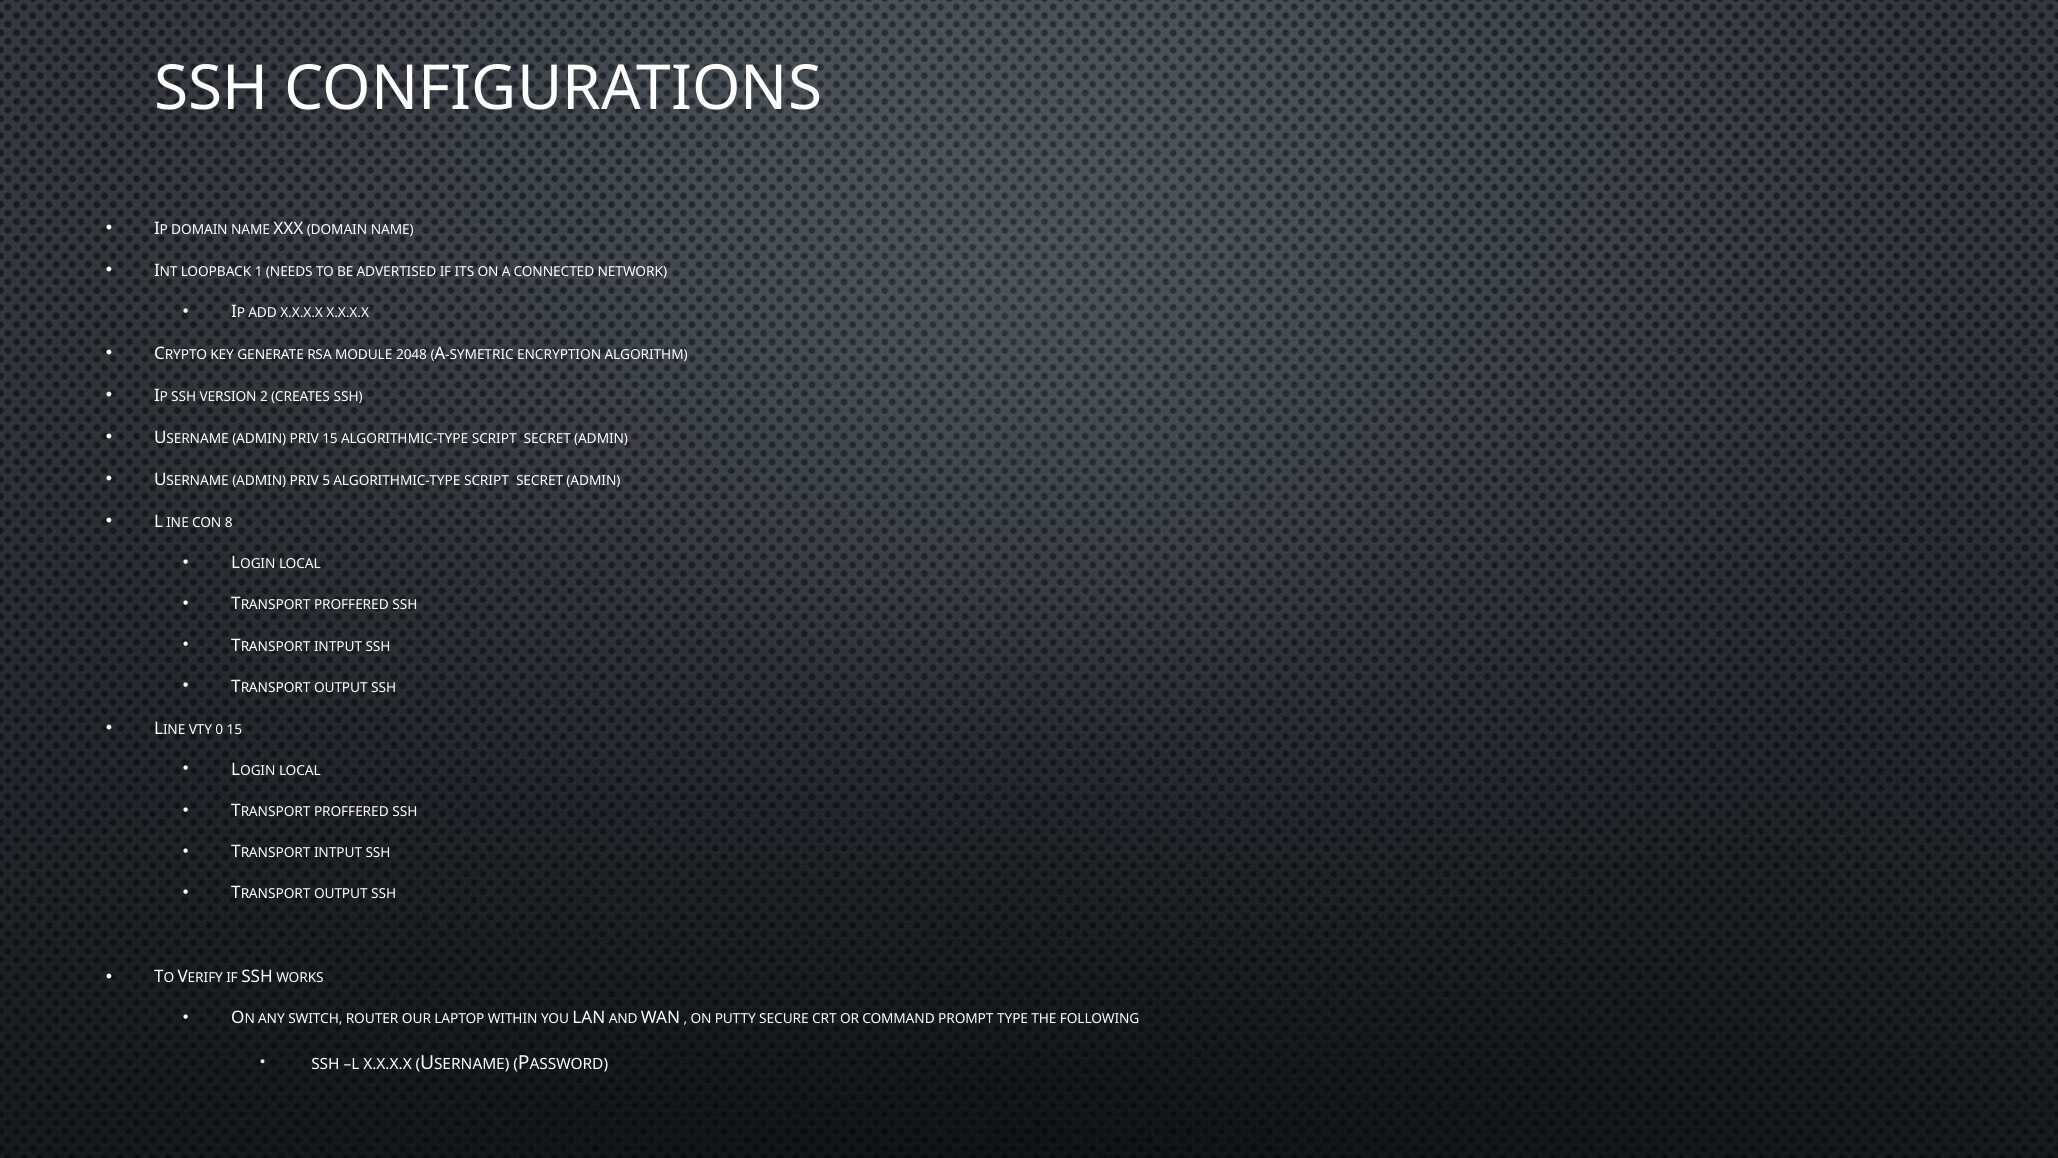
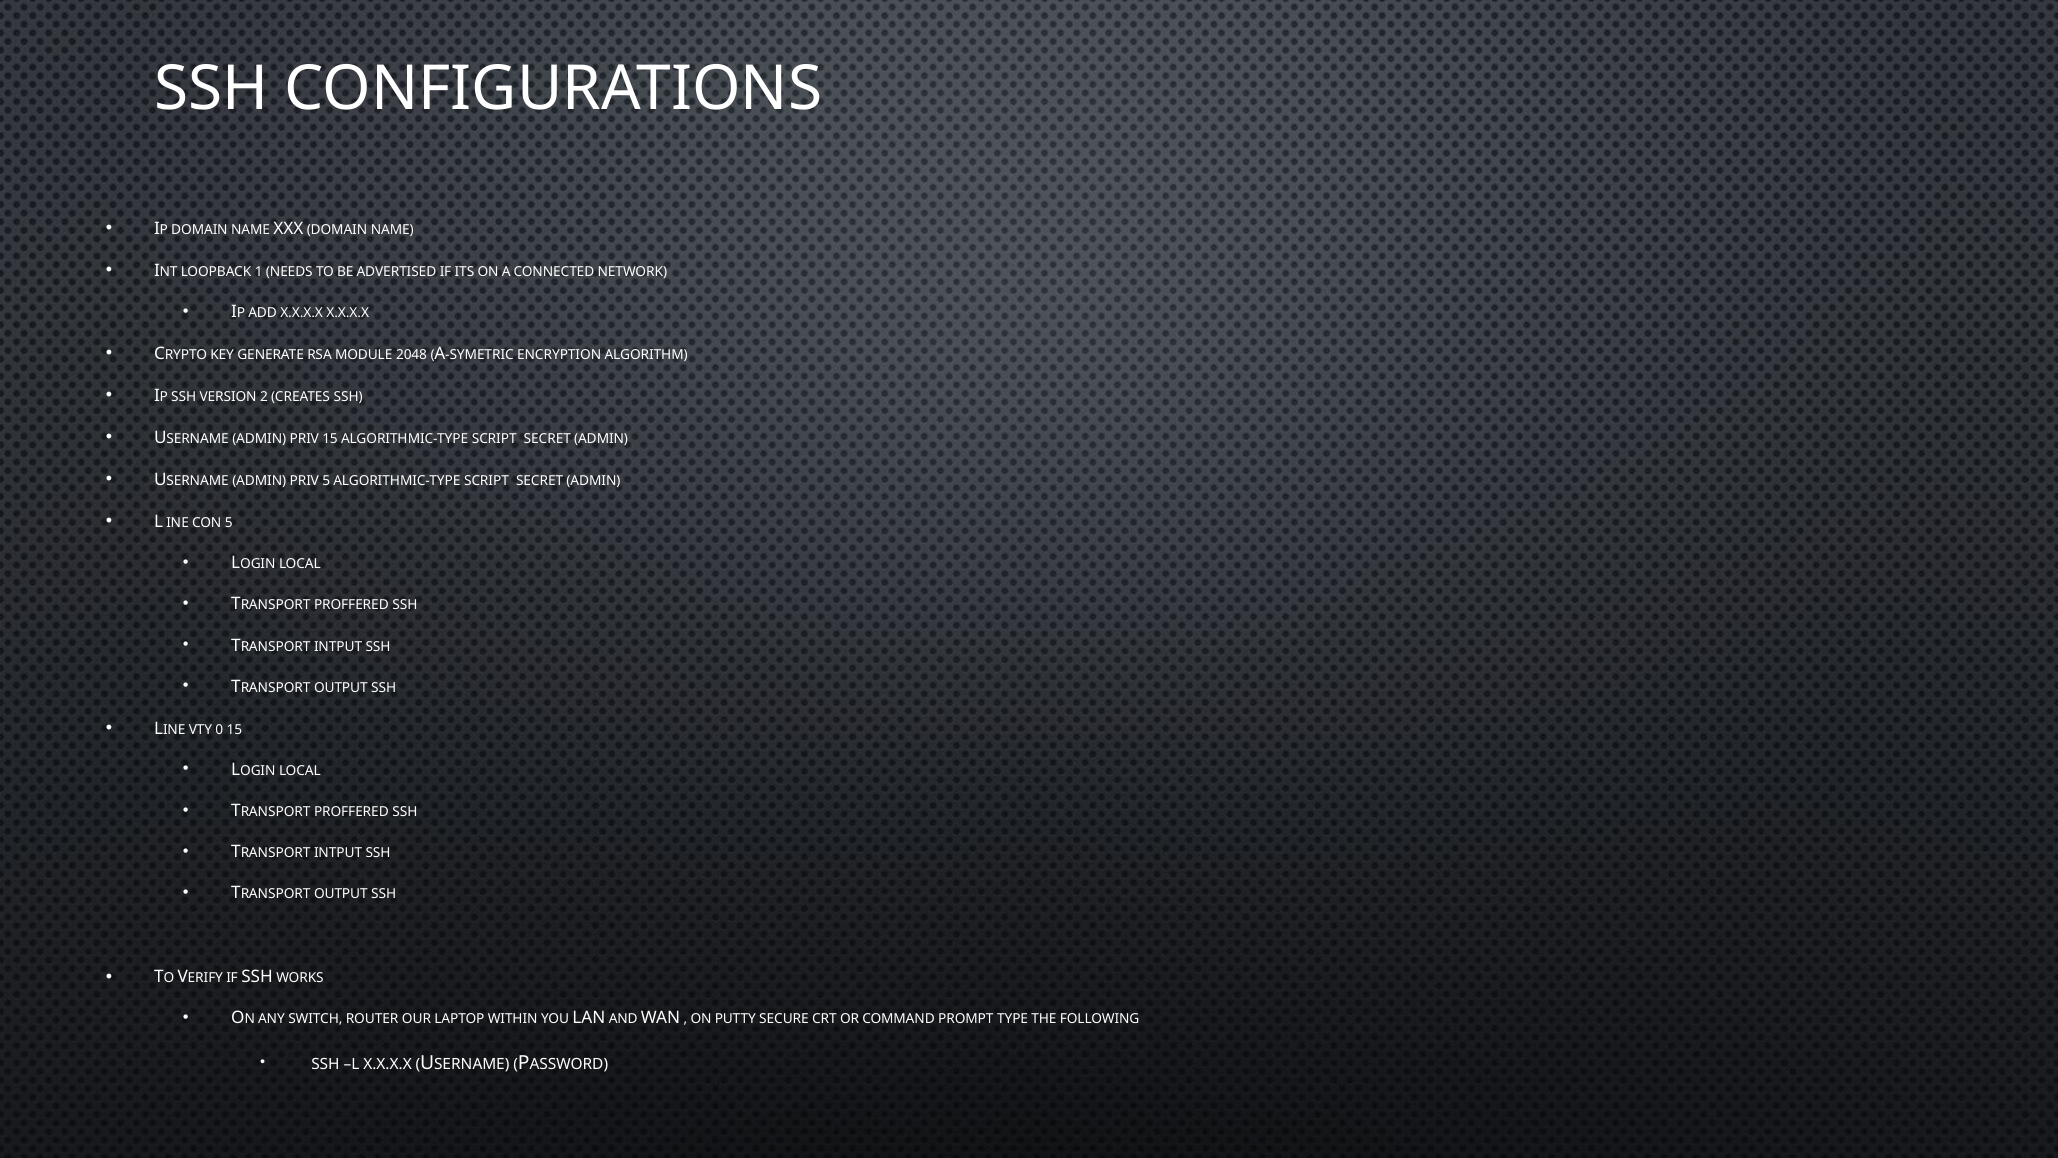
CON 8: 8 -> 5
